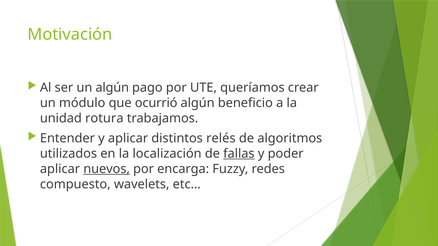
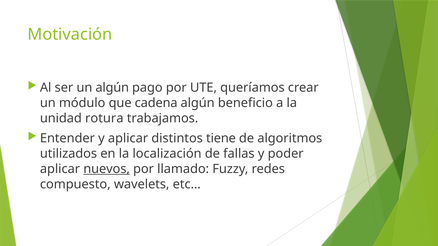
ocurrió: ocurrió -> cadena
relés: relés -> tiene
fallas underline: present -> none
encarga: encarga -> llamado
